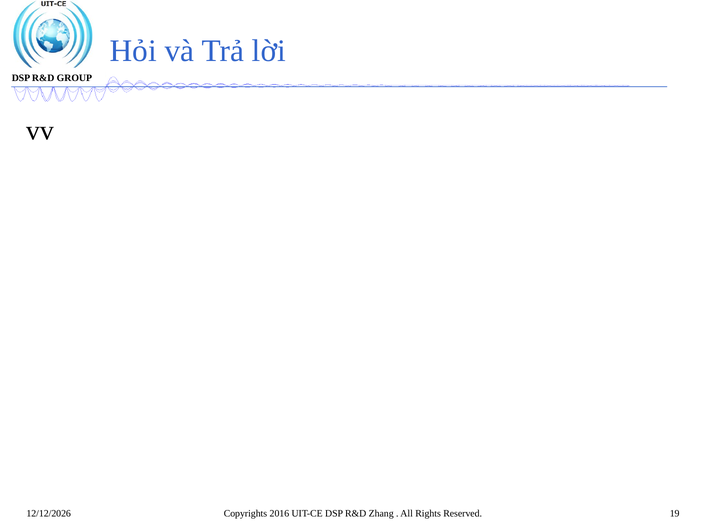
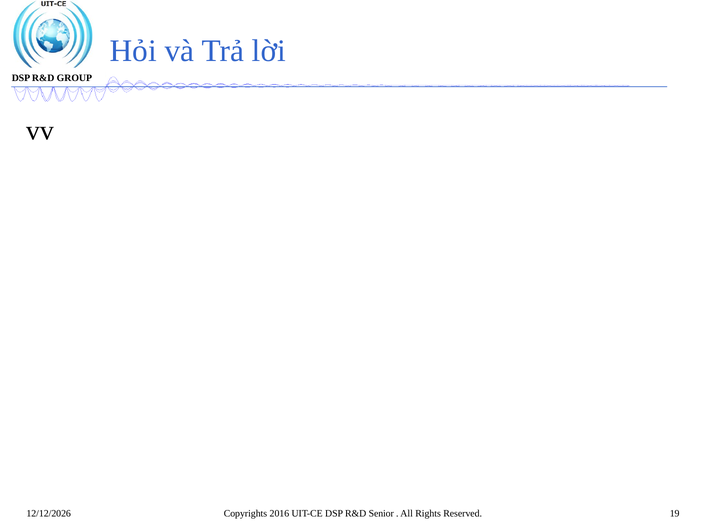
Zhang: Zhang -> Senior
